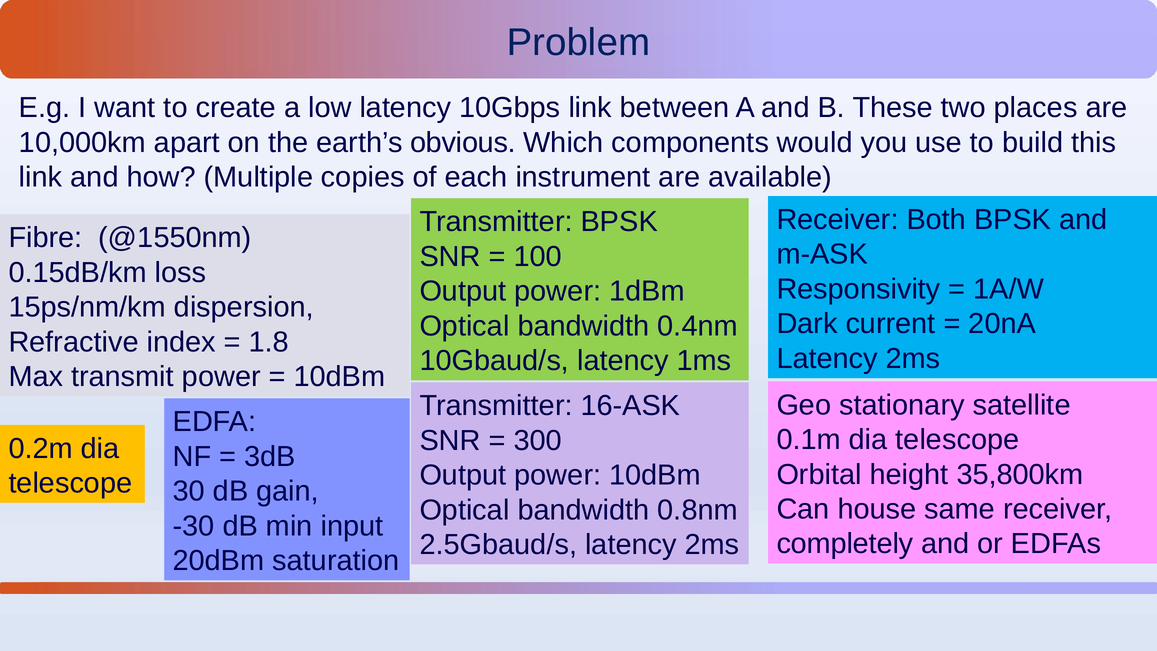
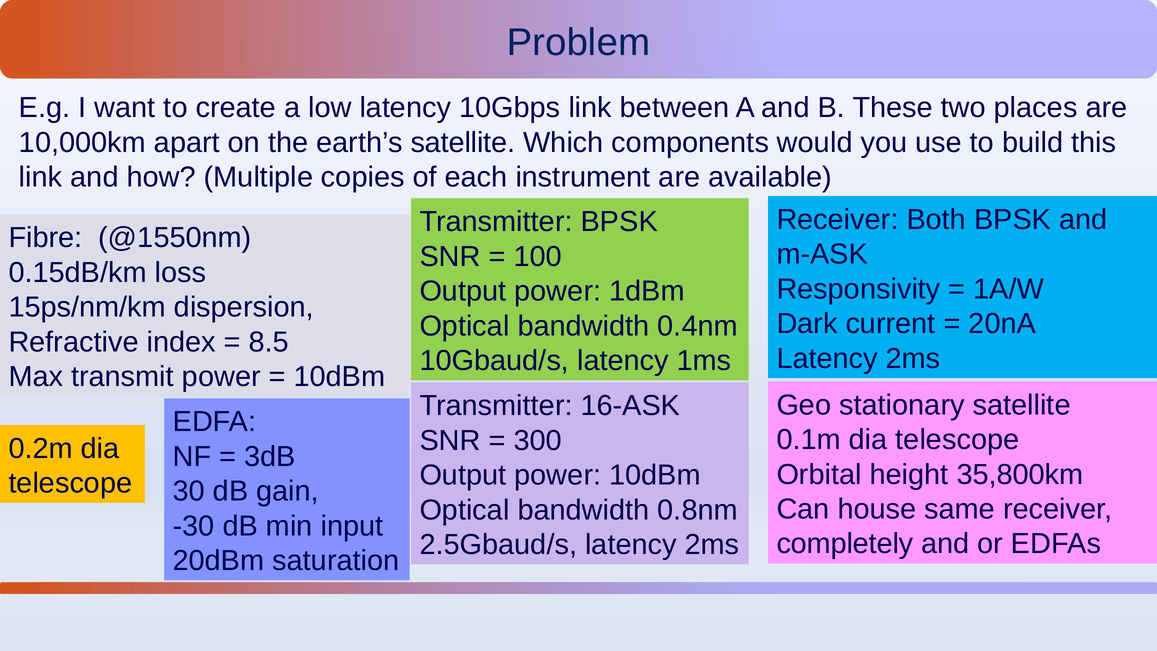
earth’s obvious: obvious -> satellite
1.8: 1.8 -> 8.5
